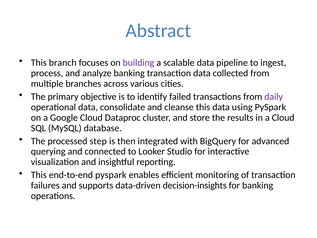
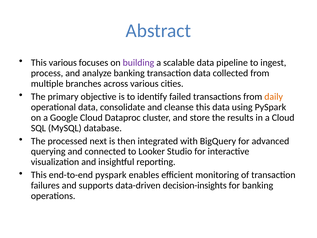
This branch: branch -> various
daily colour: purple -> orange
step: step -> next
